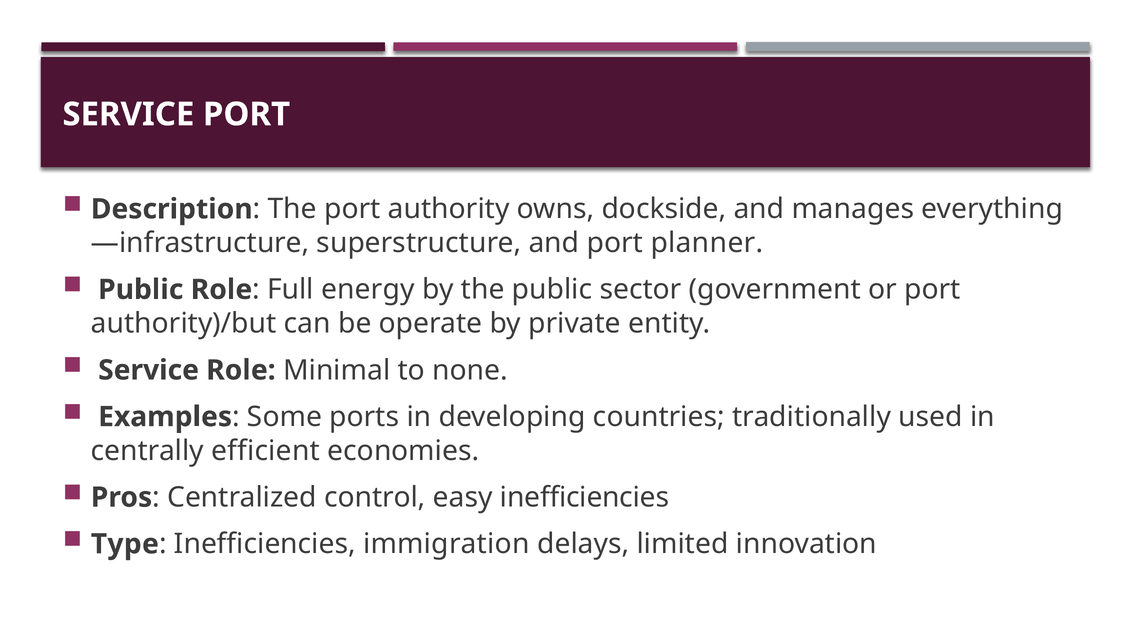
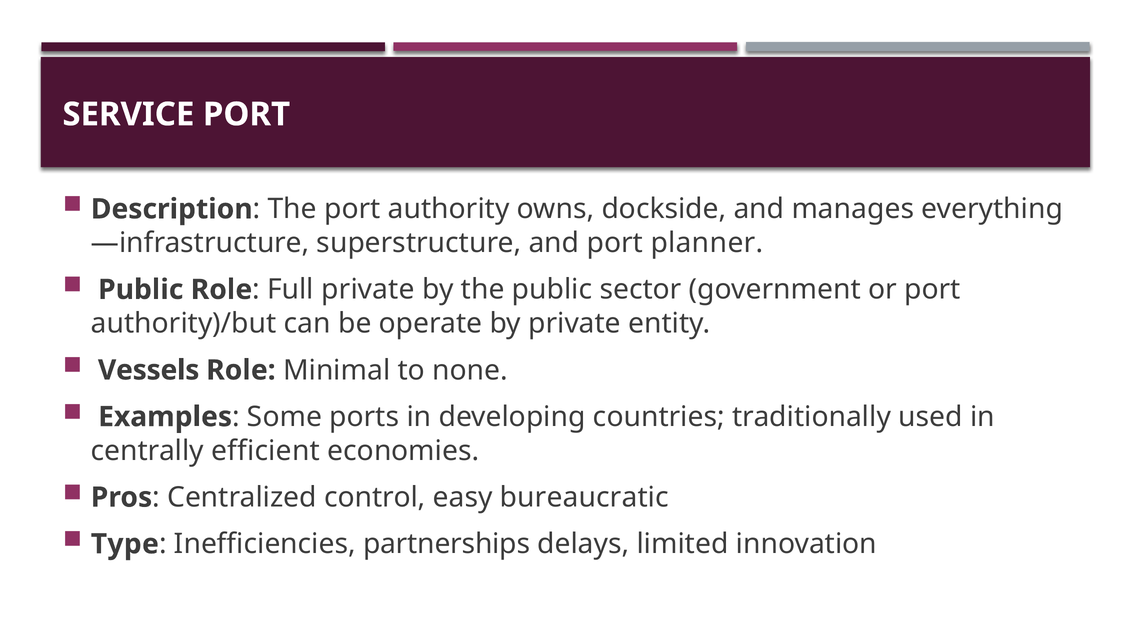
Full energy: energy -> private
Service at (149, 370): Service -> Vessels
easy inefficiencies: inefficiencies -> bureaucratic
immigration: immigration -> partnerships
